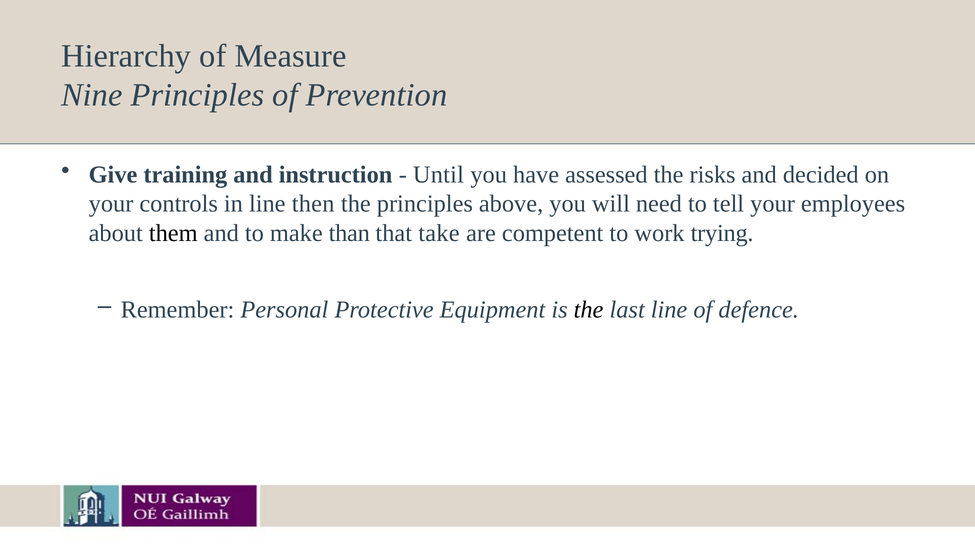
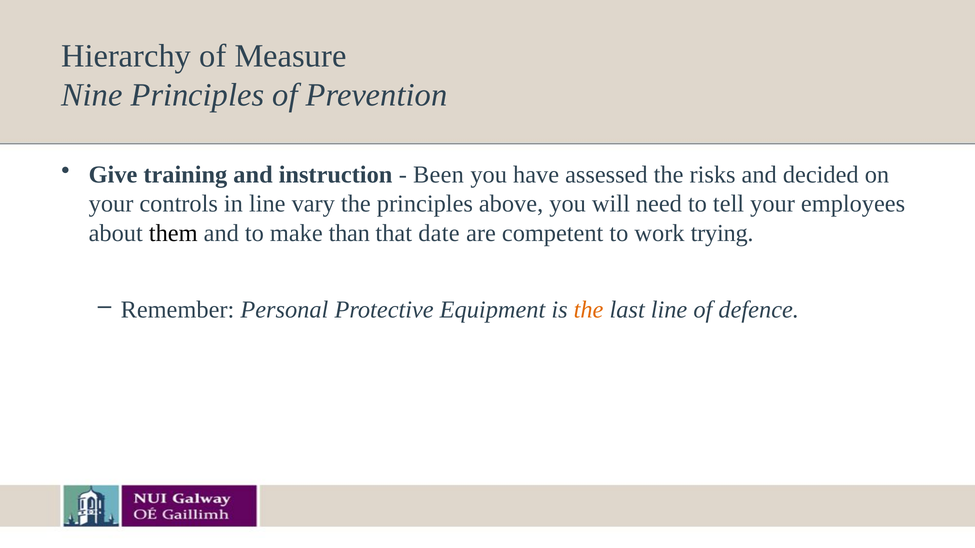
Until: Until -> Been
then: then -> vary
take: take -> date
the at (589, 310) colour: black -> orange
